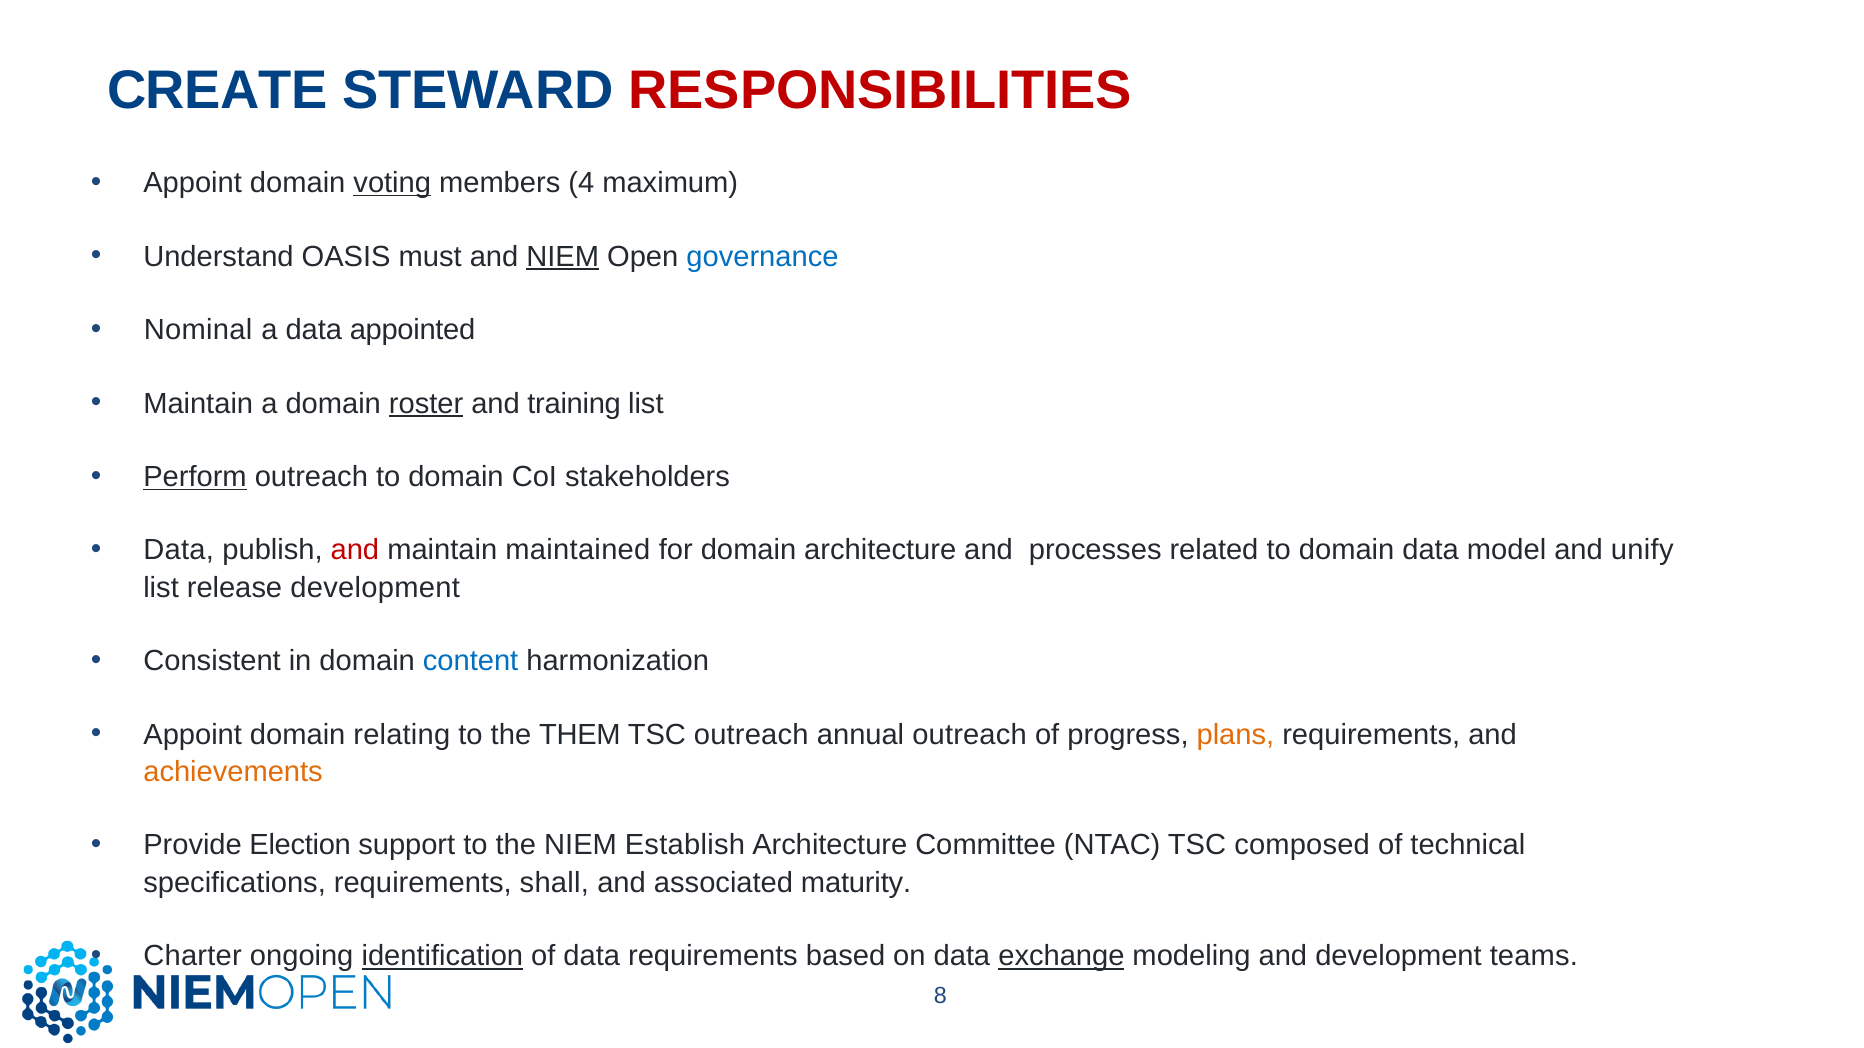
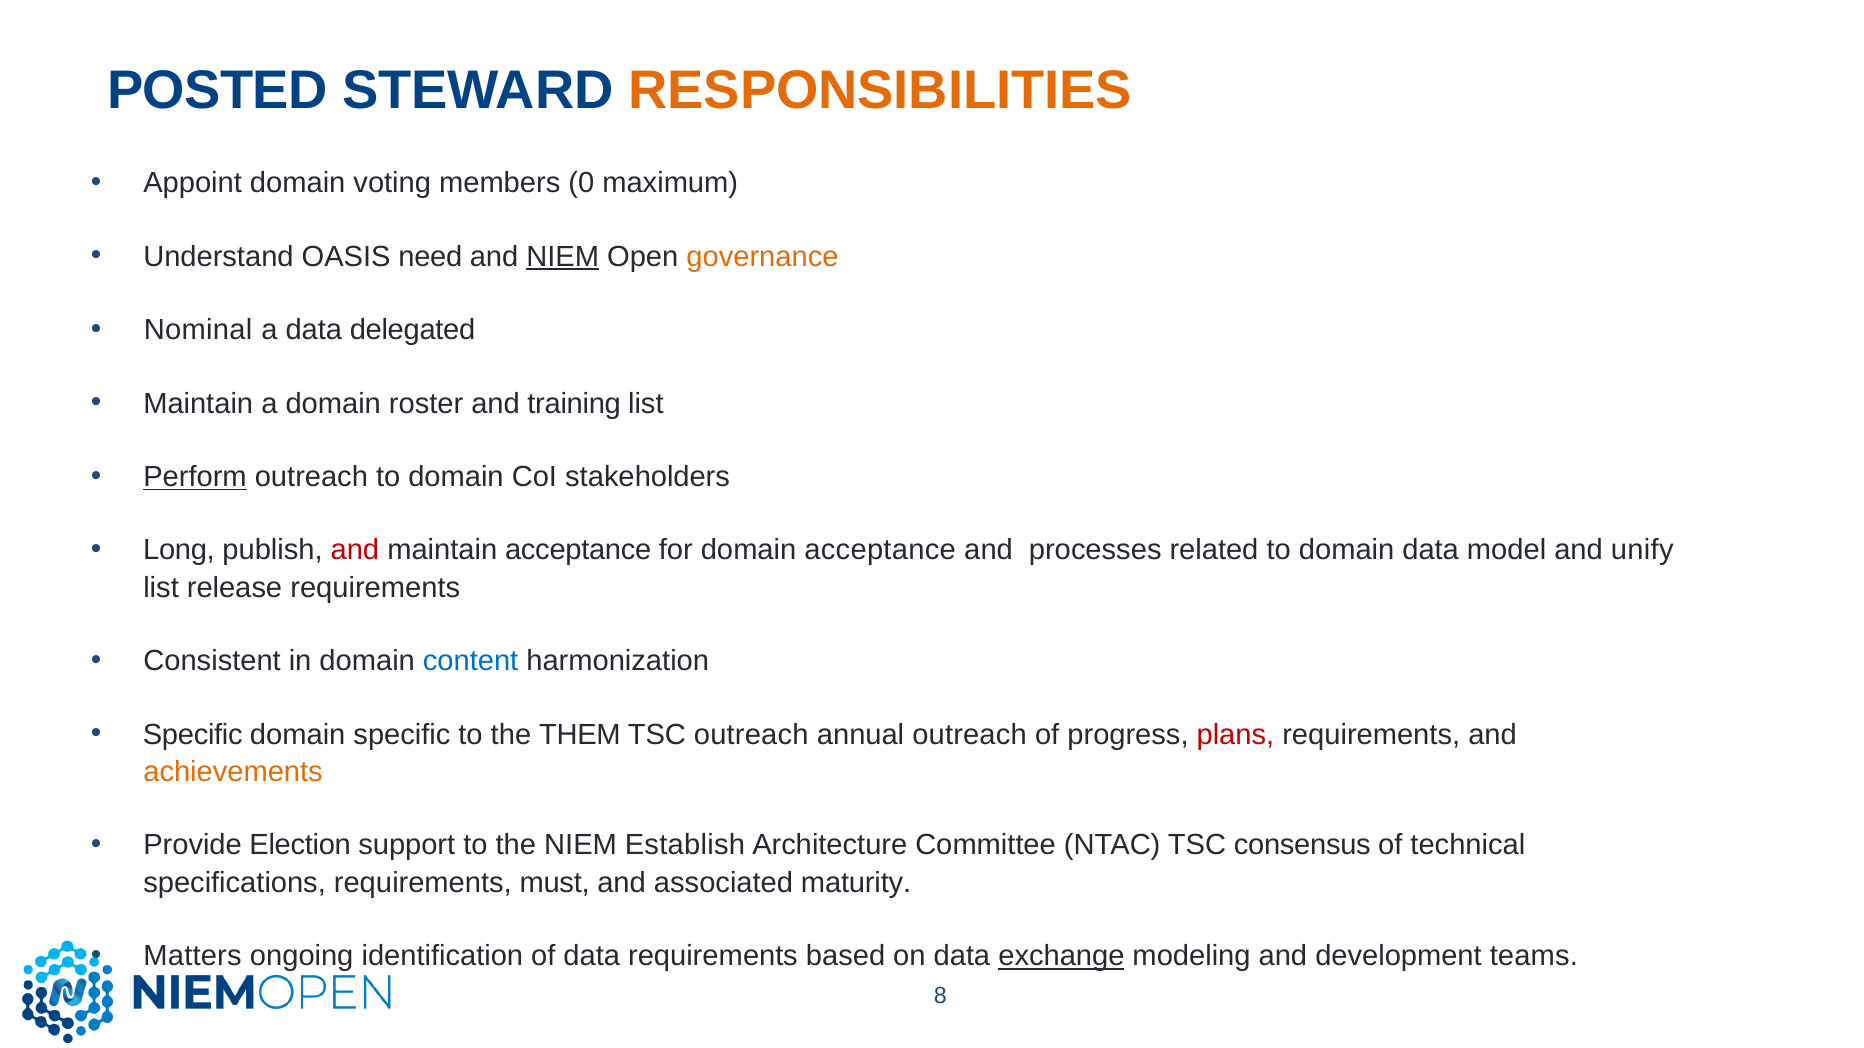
CREATE: CREATE -> POSTED
RESPONSIBILITIES colour: red -> orange
voting underline: present -> none
4: 4 -> 0
must: must -> need
governance colour: blue -> orange
appointed: appointed -> delegated
roster underline: present -> none
Data at (179, 551): Data -> Long
maintain maintained: maintained -> acceptance
domain architecture: architecture -> acceptance
release development: development -> requirements
Appoint at (193, 735): Appoint -> Specific
domain relating: relating -> specific
plans colour: orange -> red
composed: composed -> consensus
shall: shall -> must
Charter: Charter -> Matters
identification underline: present -> none
